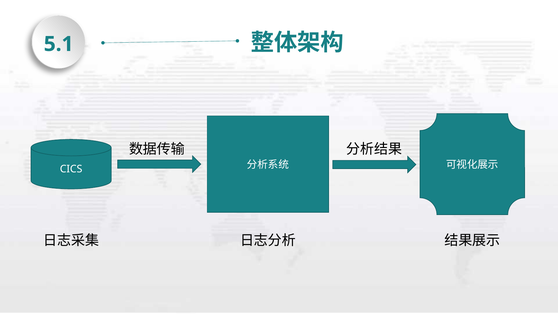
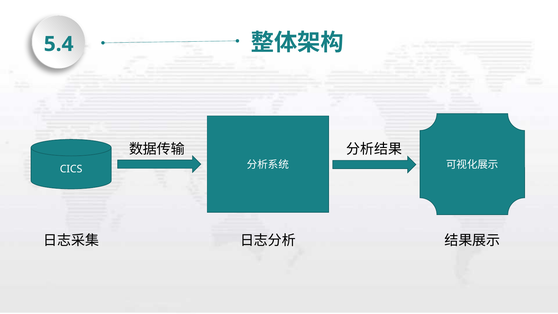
5.1: 5.1 -> 5.4
